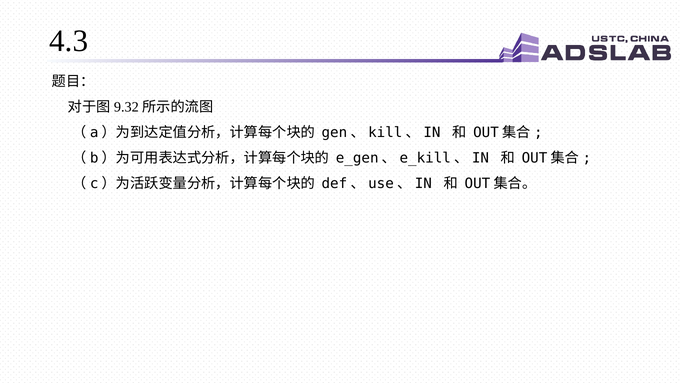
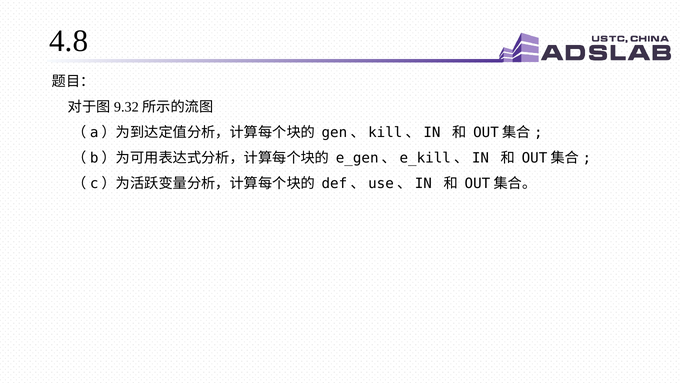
4.3: 4.3 -> 4.8
